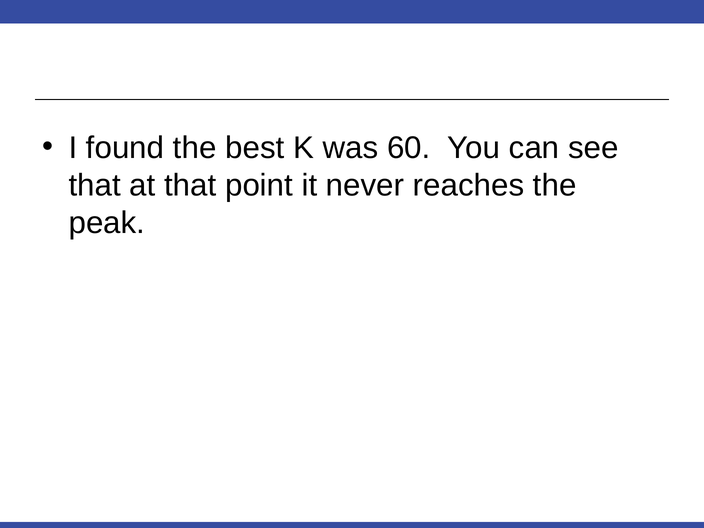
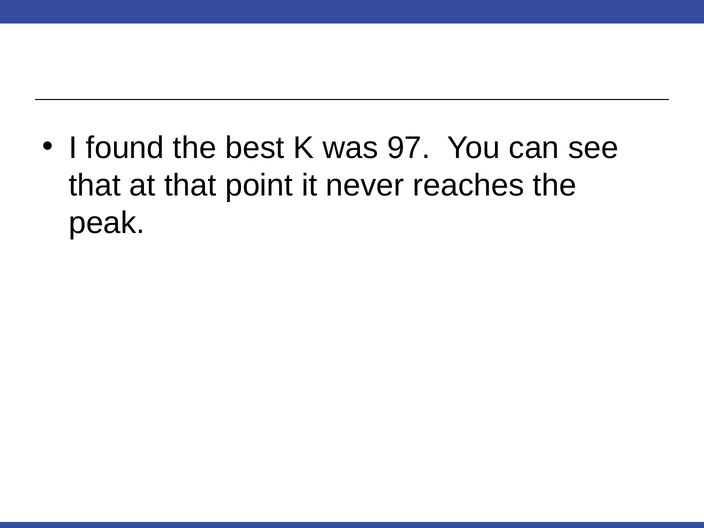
60: 60 -> 97
